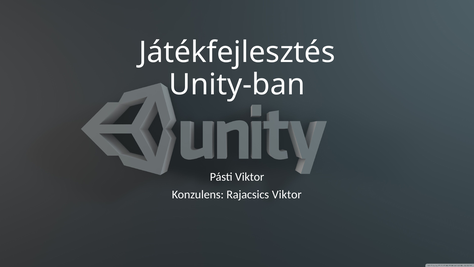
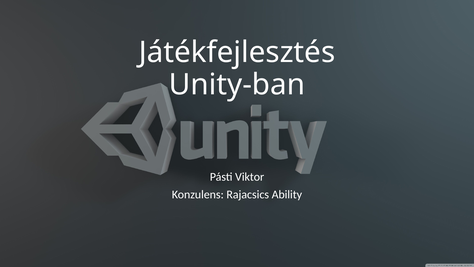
Rajacsics Viktor: Viktor -> Ability
